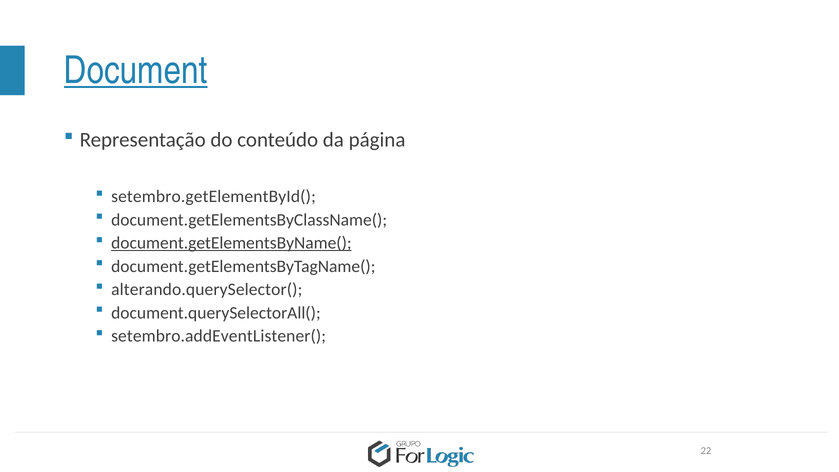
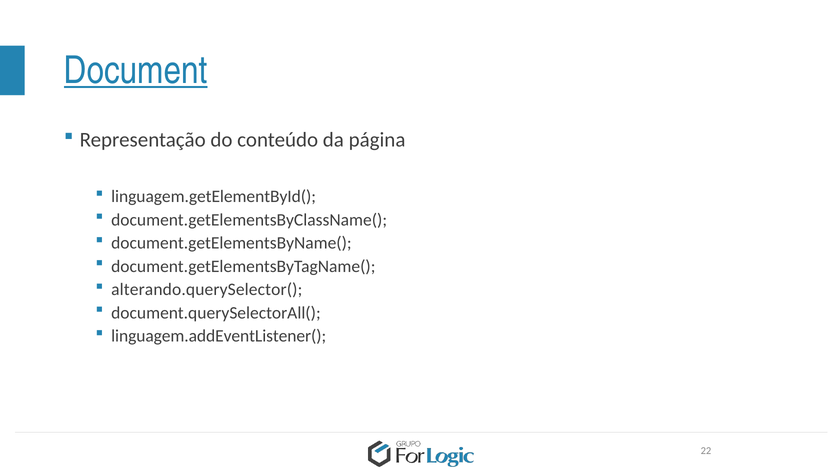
setembro.getElementById(: setembro.getElementById( -> linguagem.getElementById(
document.getElementsByName( underline: present -> none
setembro.addEventListener(: setembro.addEventListener( -> linguagem.addEventListener(
